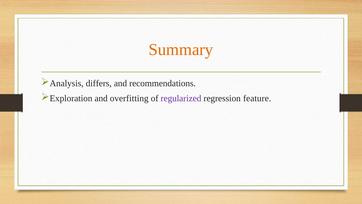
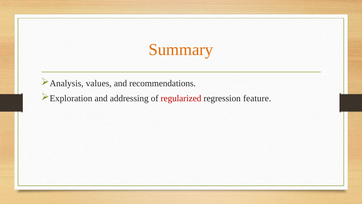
differs: differs -> values
overfitting: overfitting -> addressing
regularized colour: purple -> red
